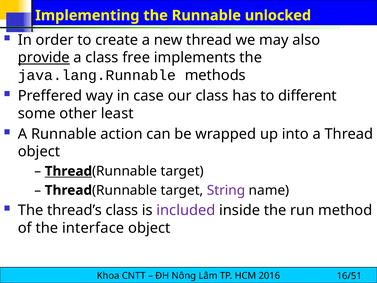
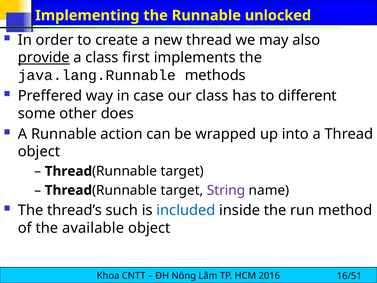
free: free -> first
least: least -> does
Thread at (68, 171) underline: present -> none
thread’s class: class -> such
included colour: purple -> blue
interface: interface -> available
